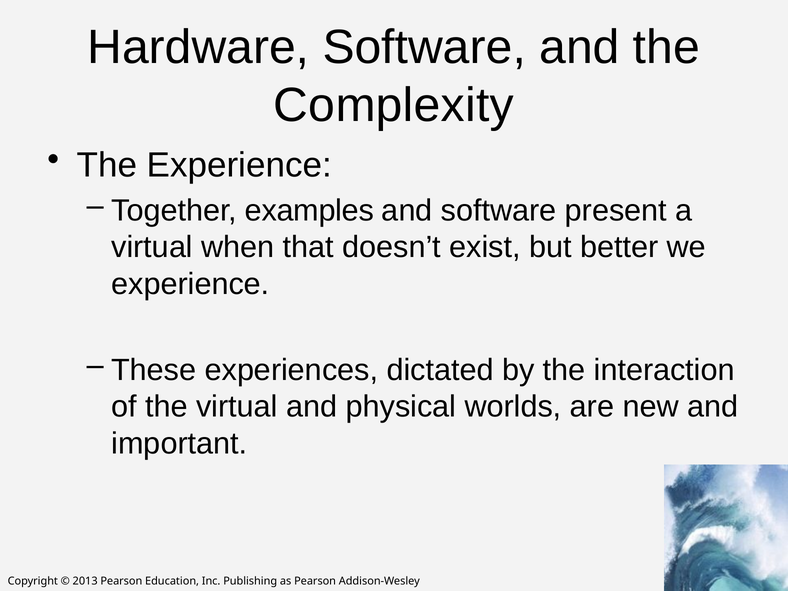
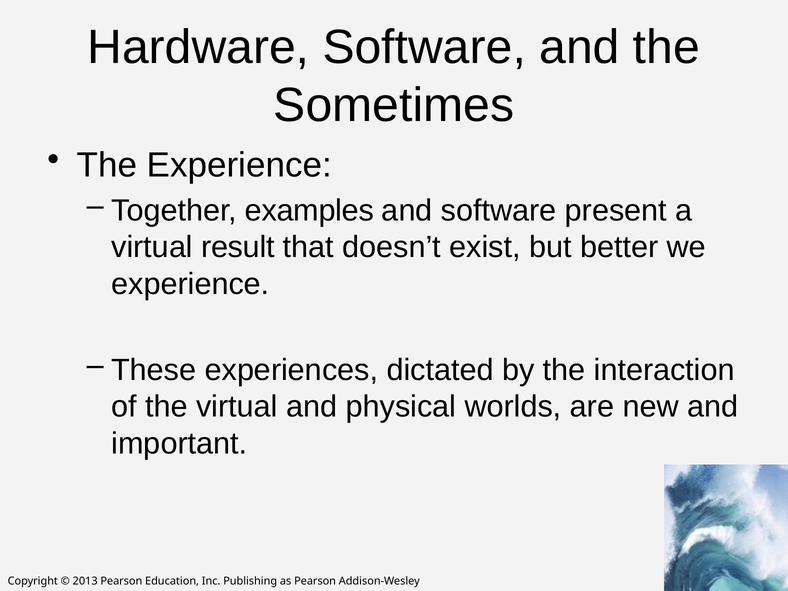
Complexity: Complexity -> Sometimes
when: when -> result
